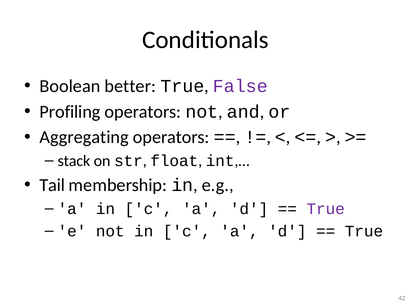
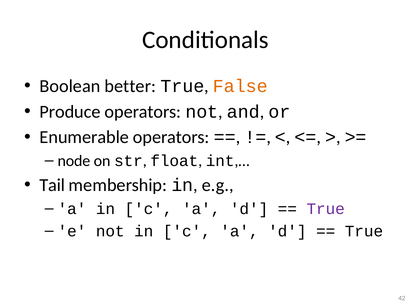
False colour: purple -> orange
Profiling: Profiling -> Produce
Aggregating: Aggregating -> Enumerable
stack: stack -> node
